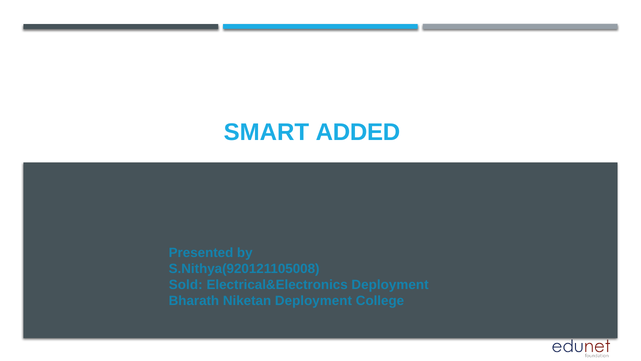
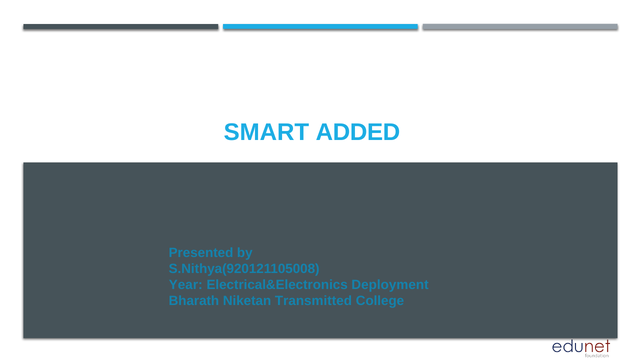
Sold: Sold -> Year
Niketan Deployment: Deployment -> Transmitted
